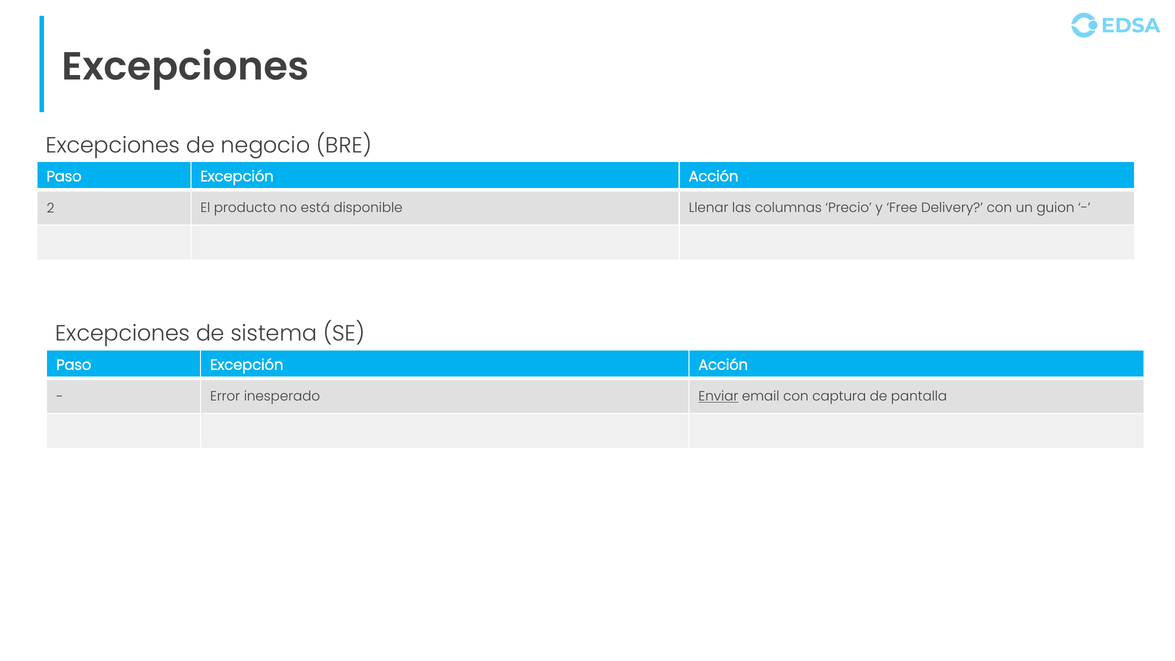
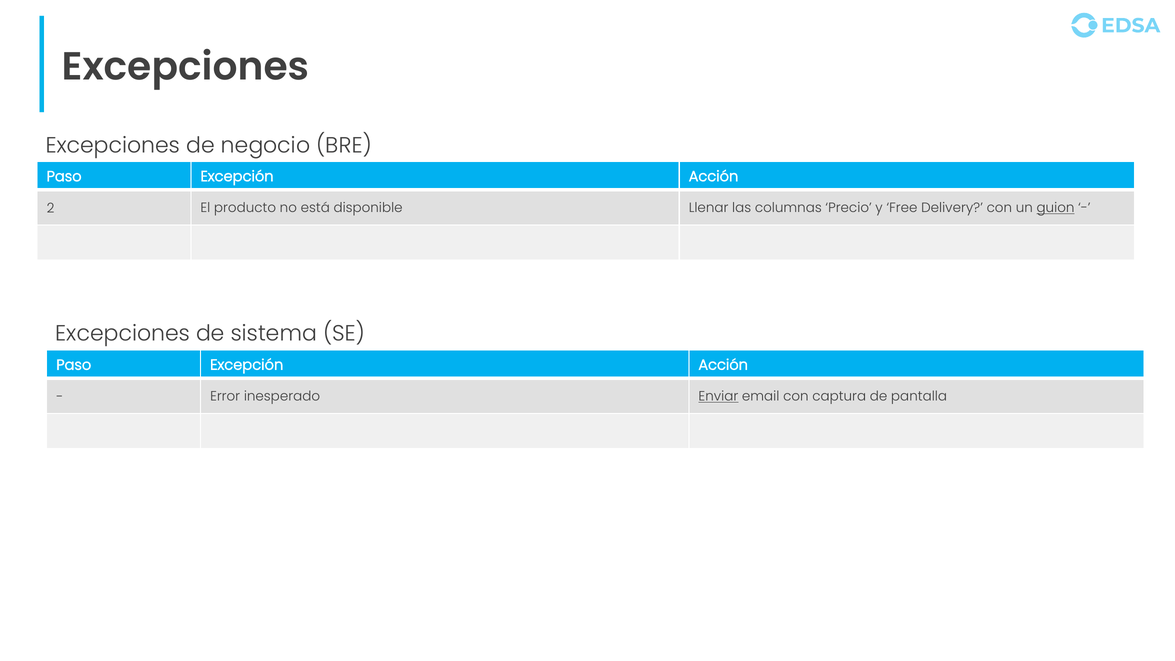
guion underline: none -> present
